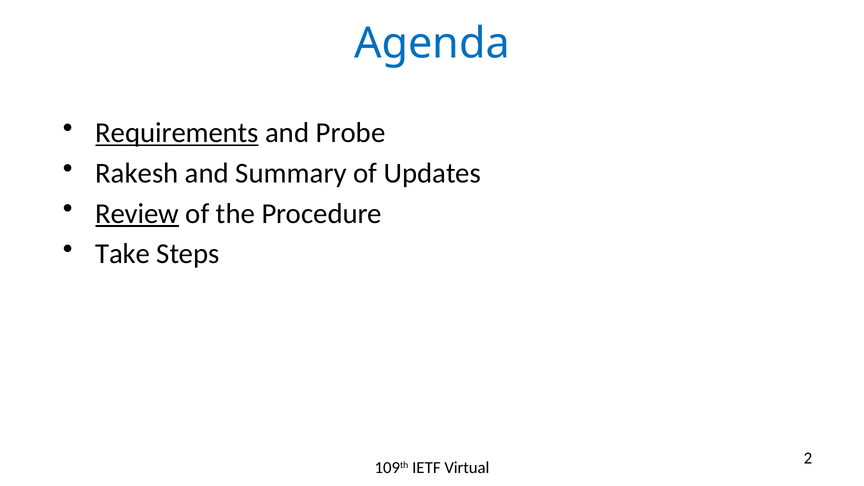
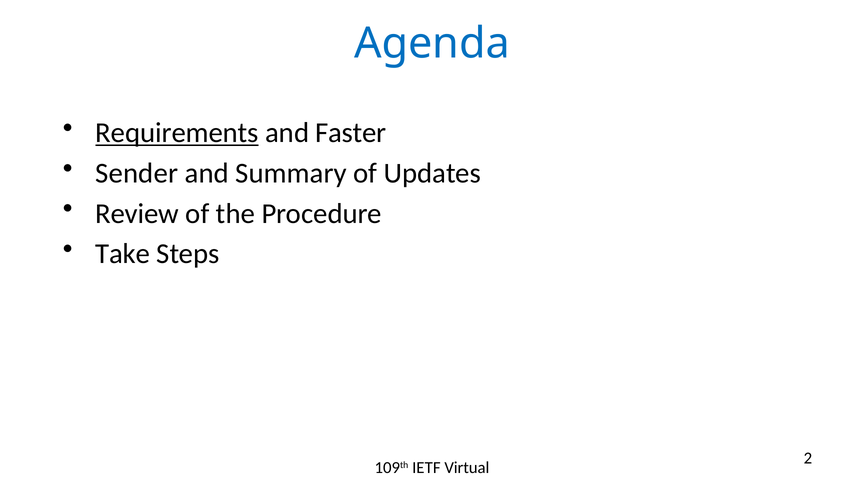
Probe: Probe -> Faster
Rakesh: Rakesh -> Sender
Review underline: present -> none
